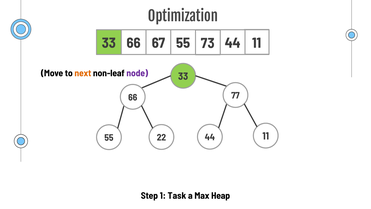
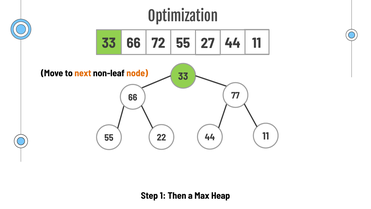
67: 67 -> 72
73: 73 -> 27
node colour: purple -> orange
Task: Task -> Then
